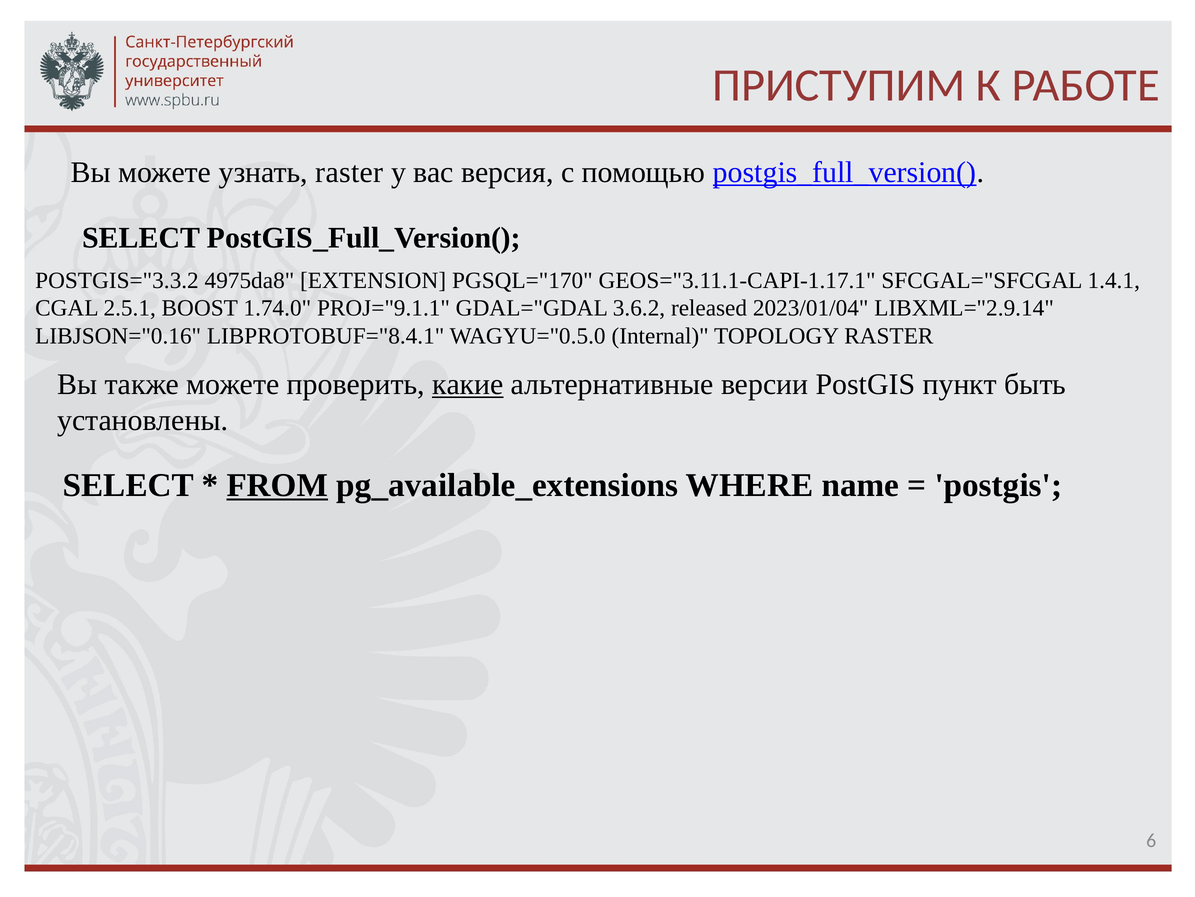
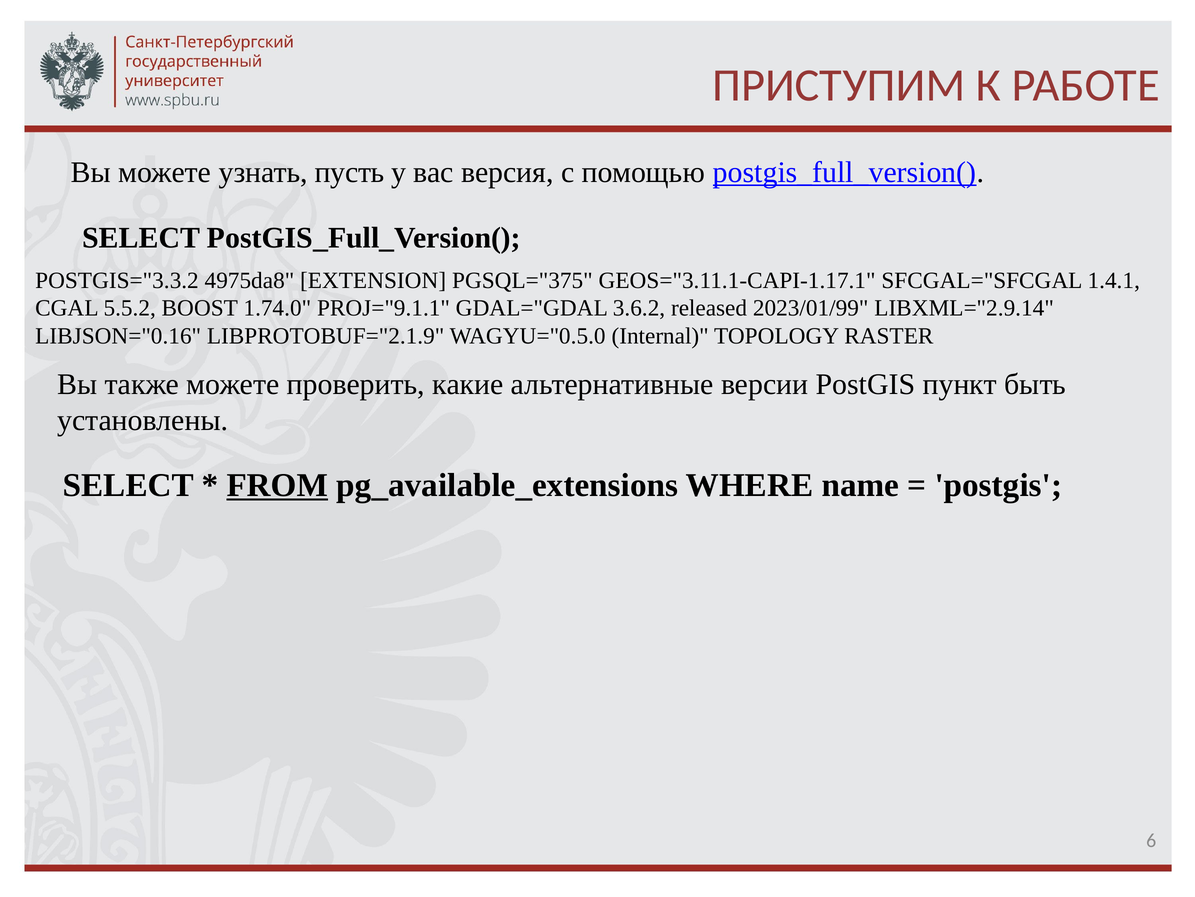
узнать raster: raster -> пусть
PGSQL="170: PGSQL="170 -> PGSQL="375
2.5.1: 2.5.1 -> 5.5.2
2023/01/04: 2023/01/04 -> 2023/01/99
LIBPROTOBUF="8.4.1: LIBPROTOBUF="8.4.1 -> LIBPROTOBUF="2.1.9
какие underline: present -> none
